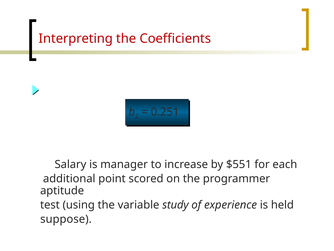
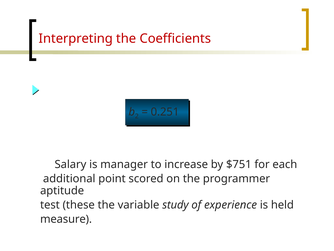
$551: $551 -> $751
using: using -> these
suppose: suppose -> measure
